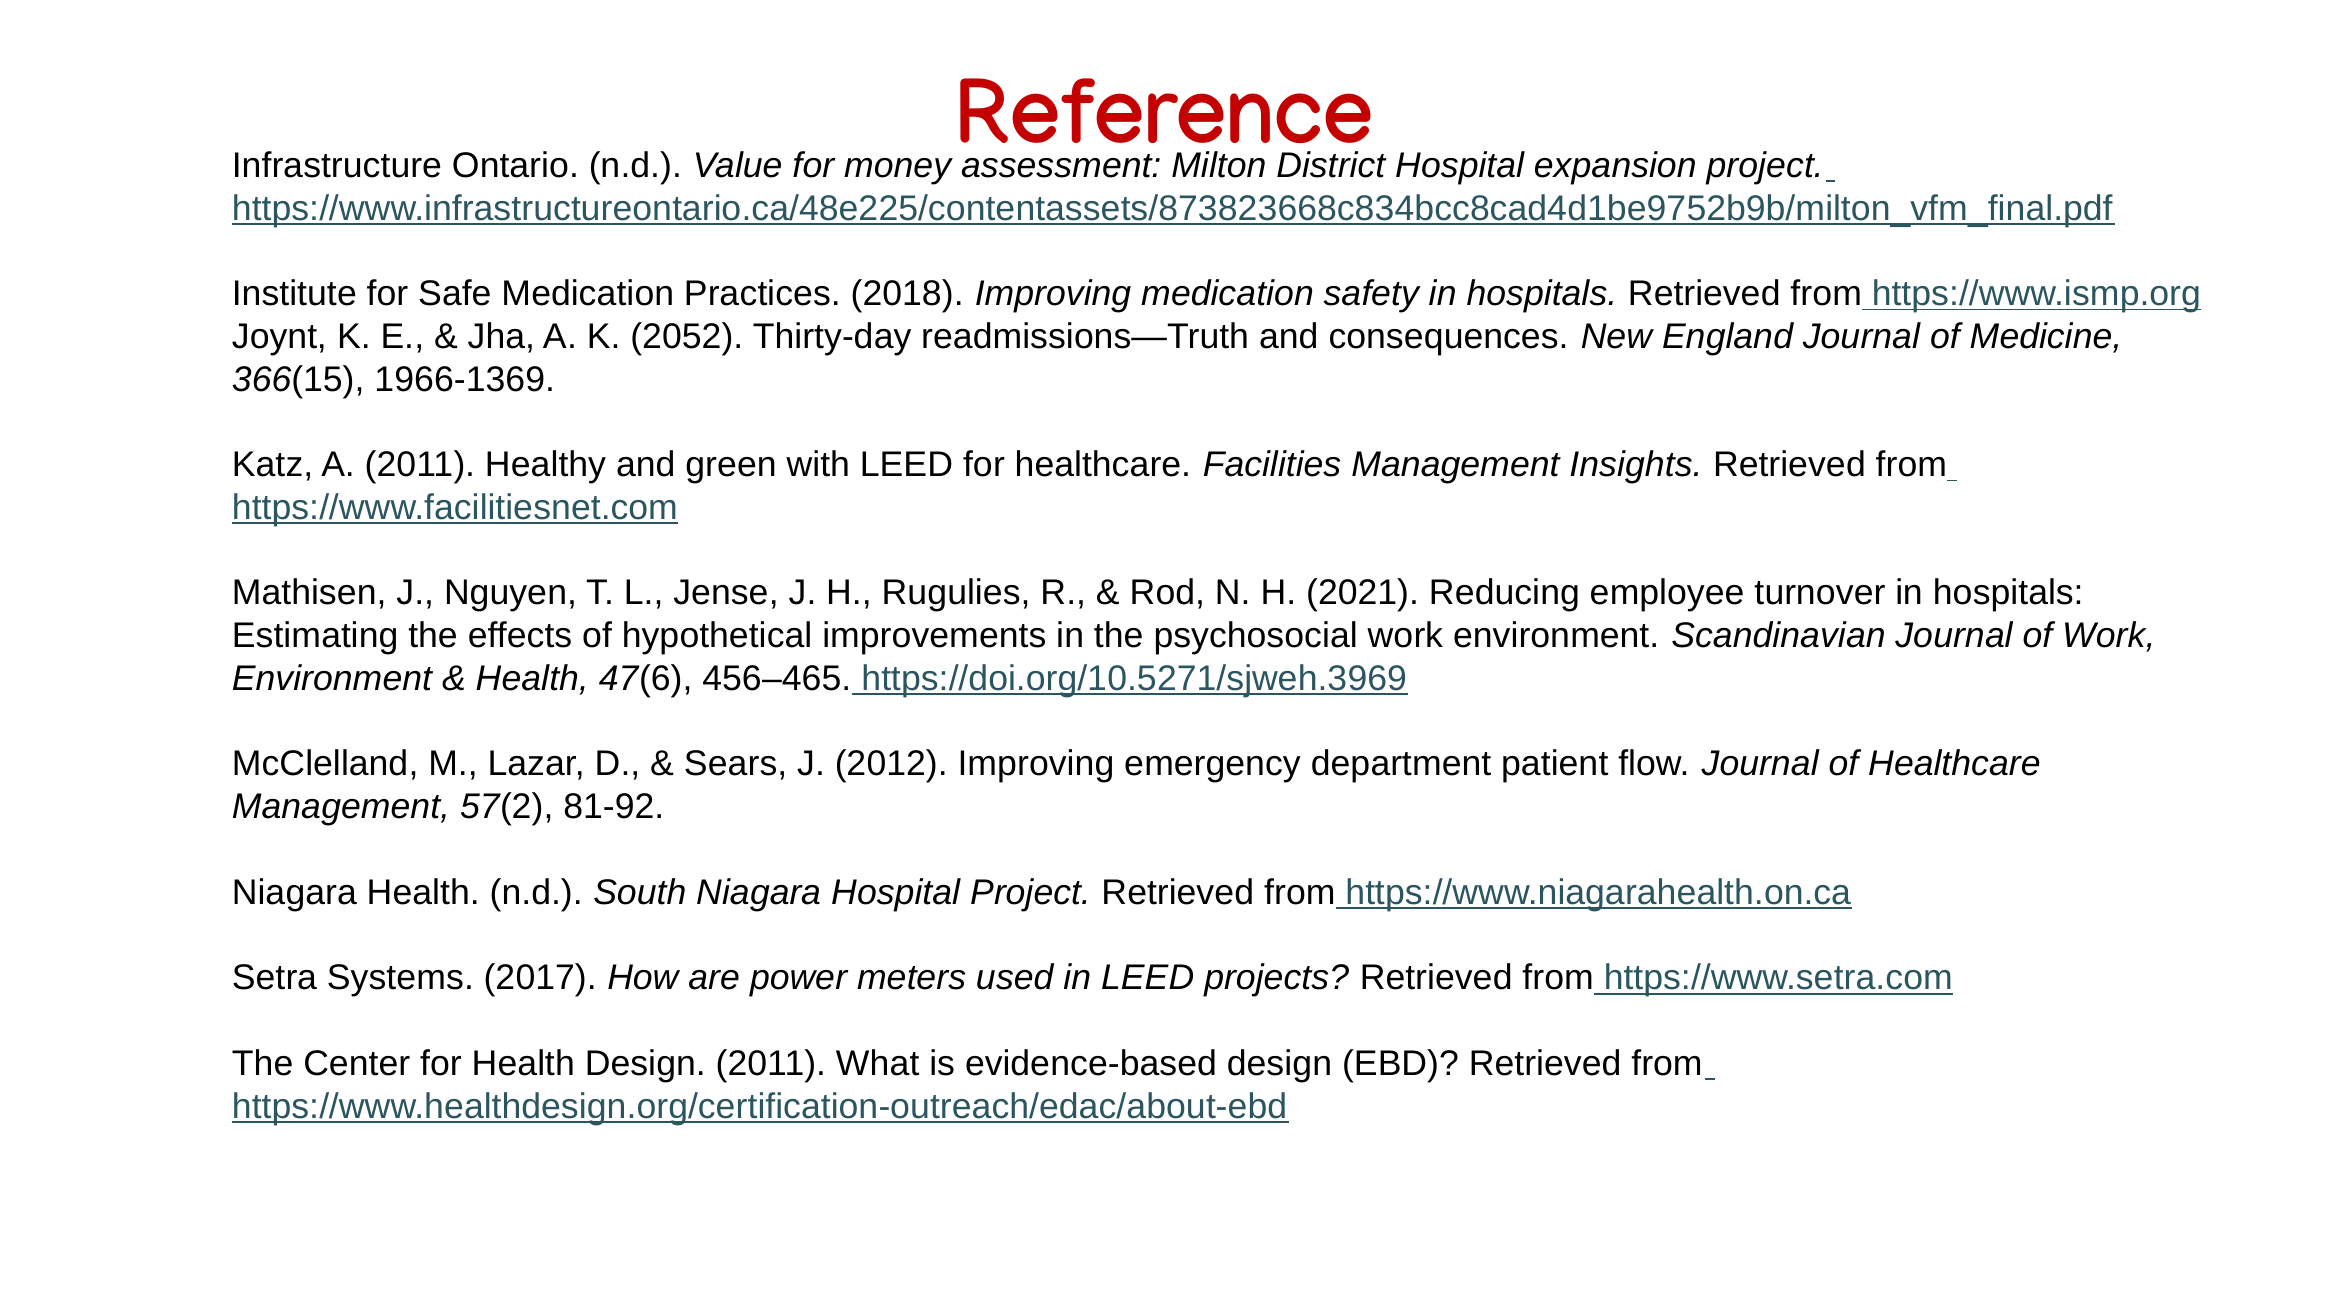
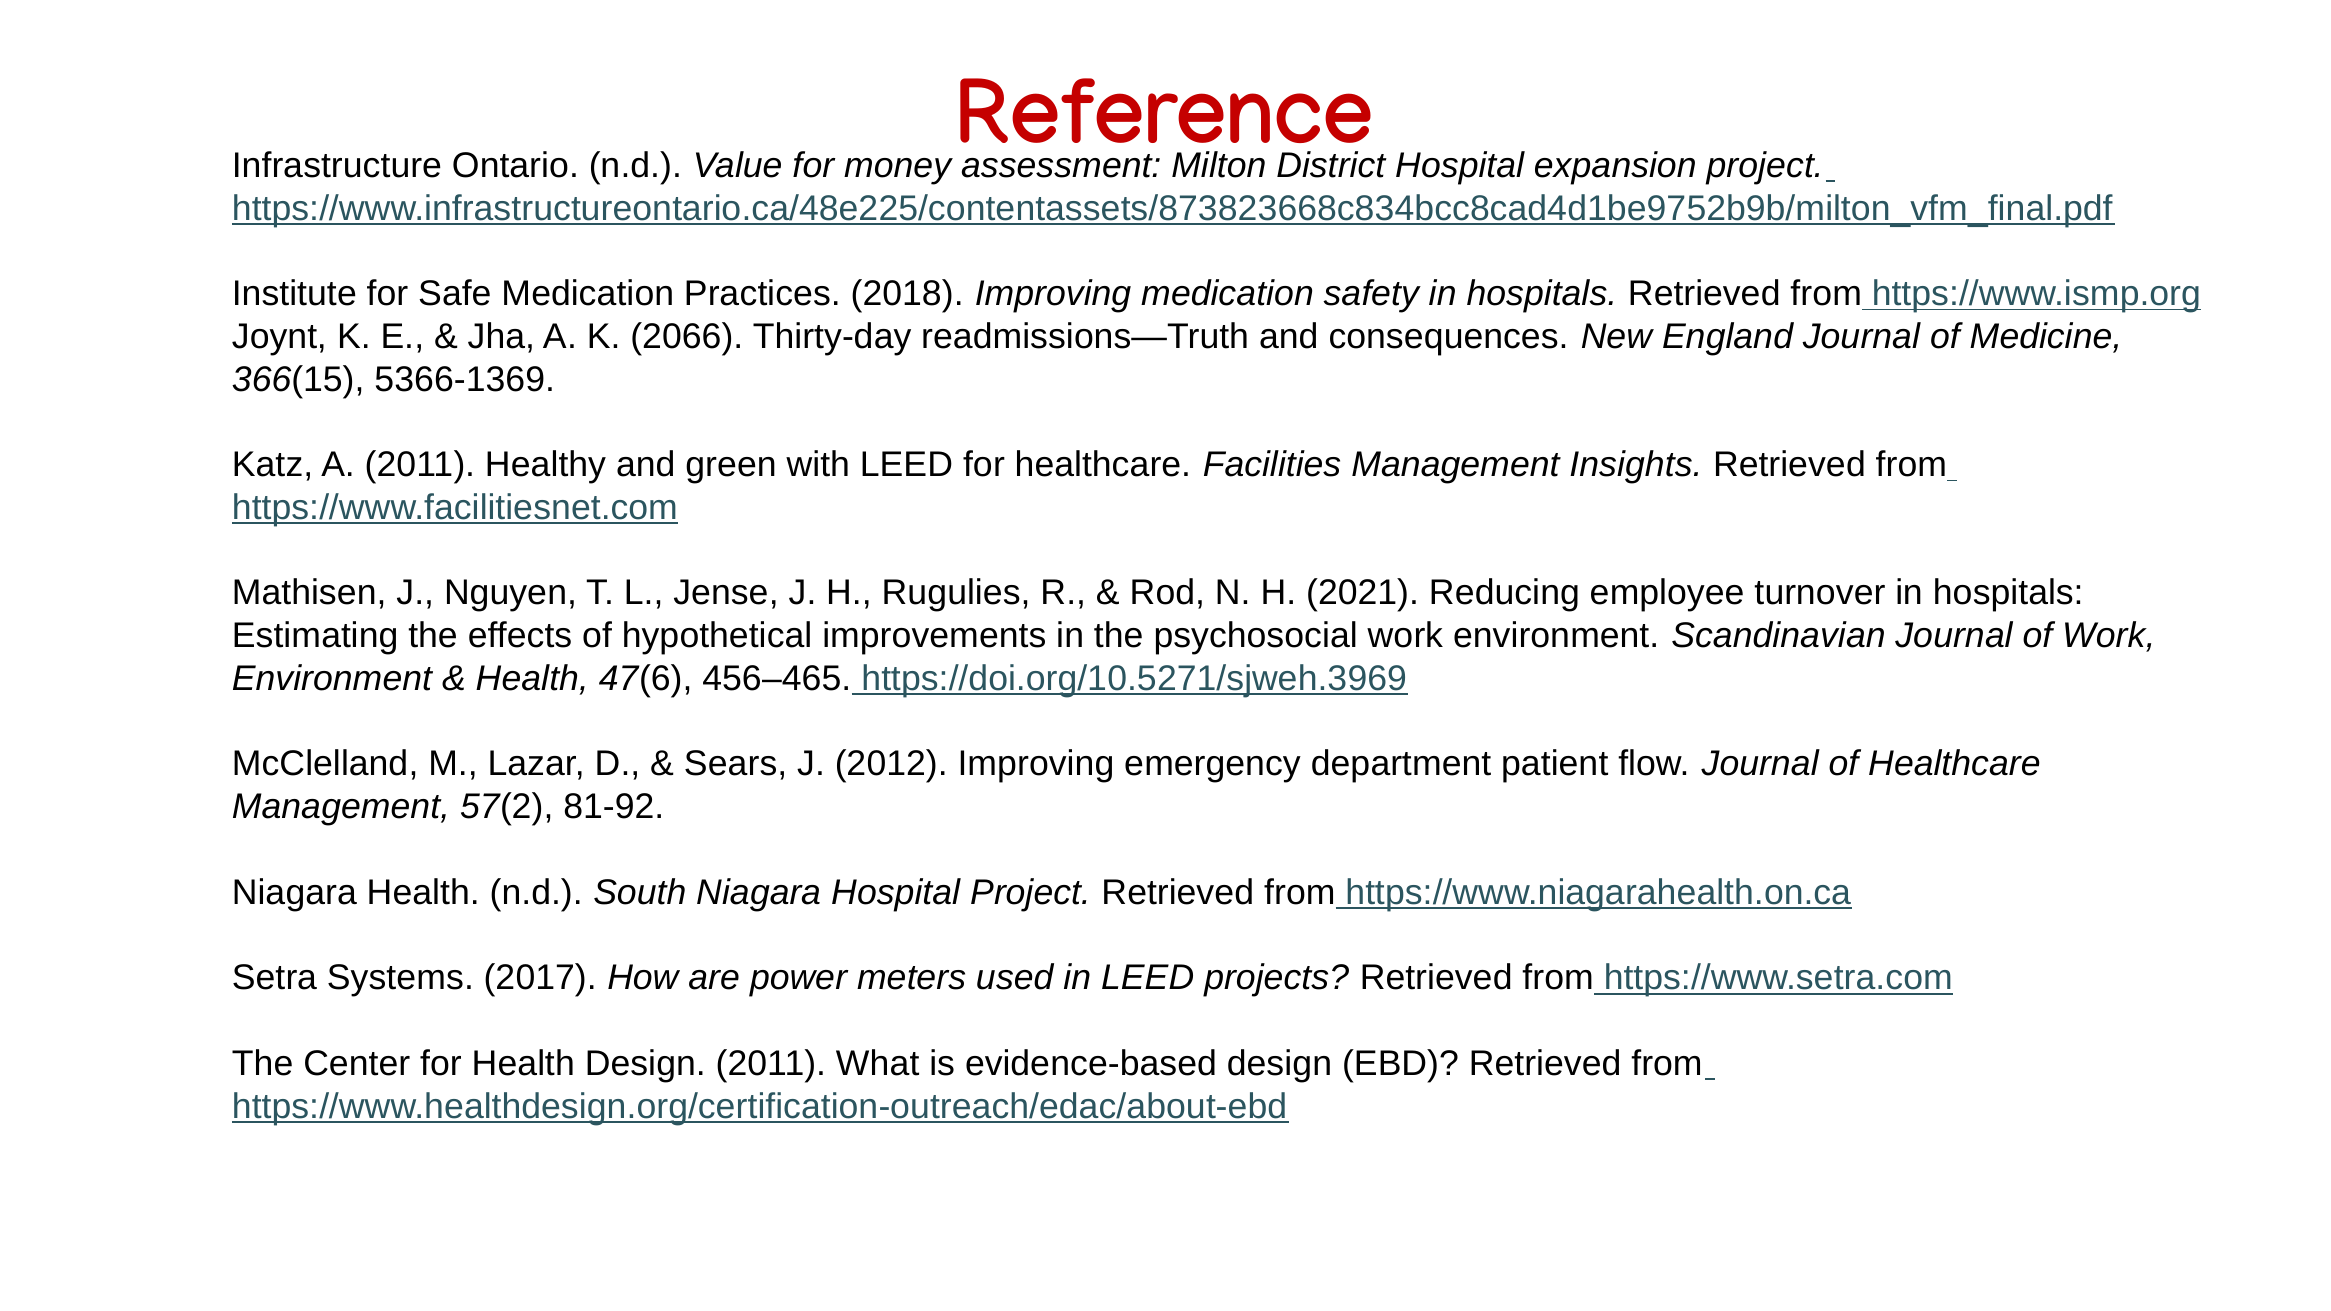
2052: 2052 -> 2066
1966-1369: 1966-1369 -> 5366-1369
